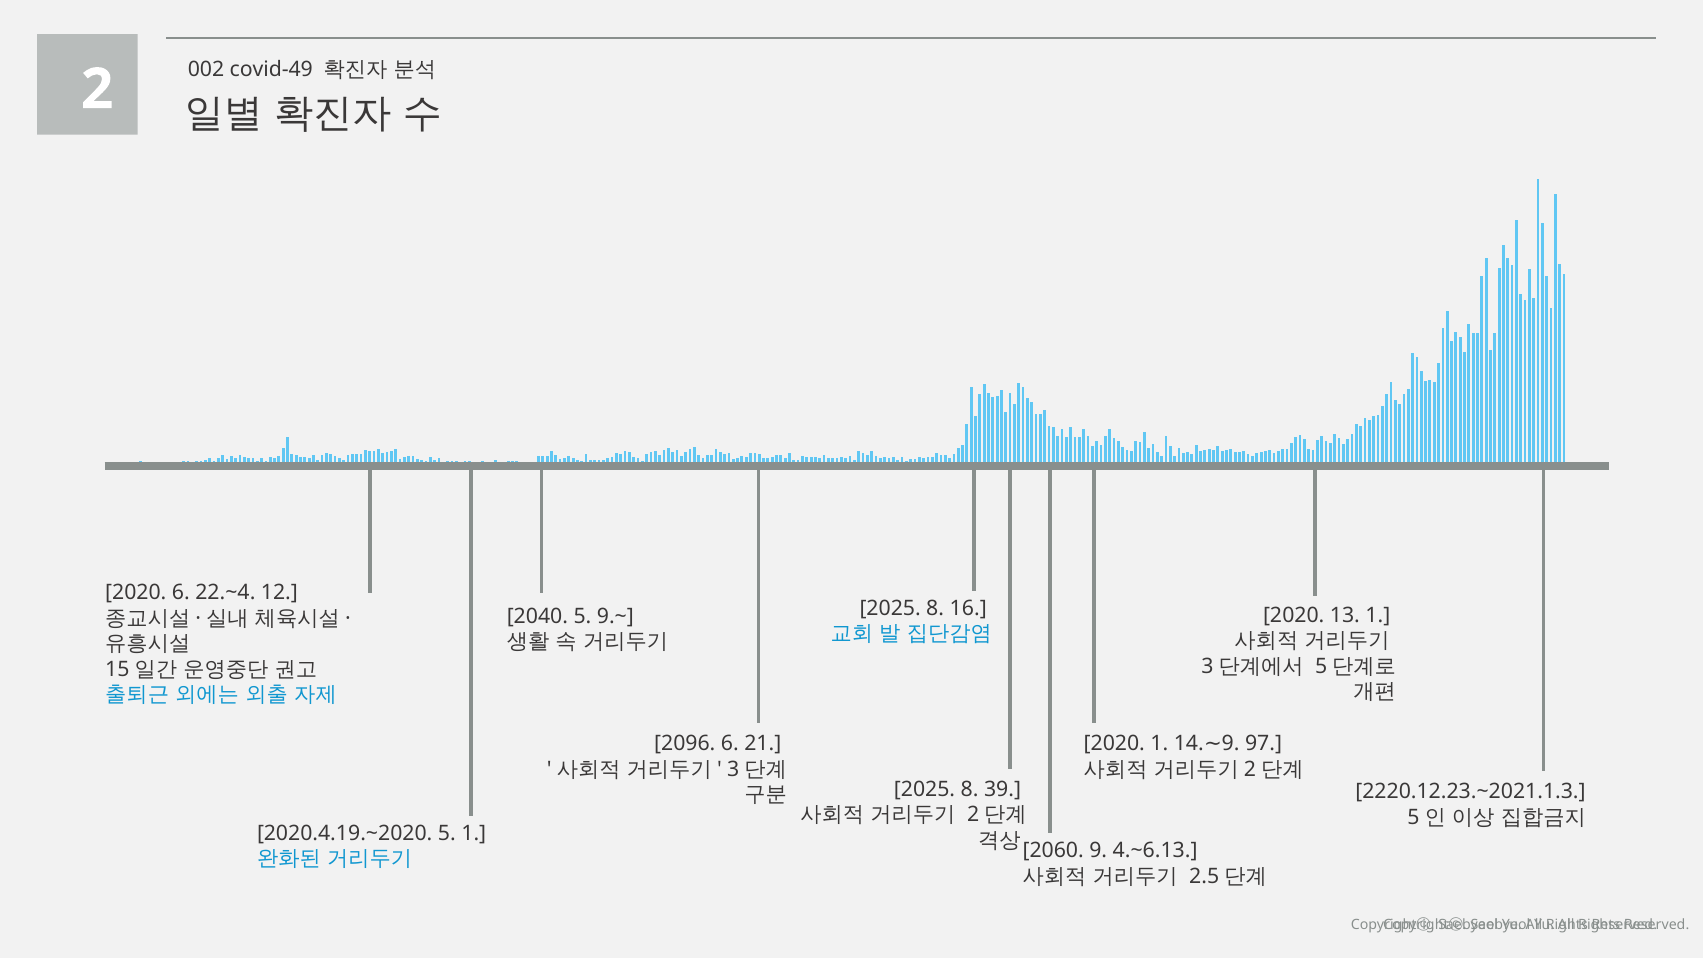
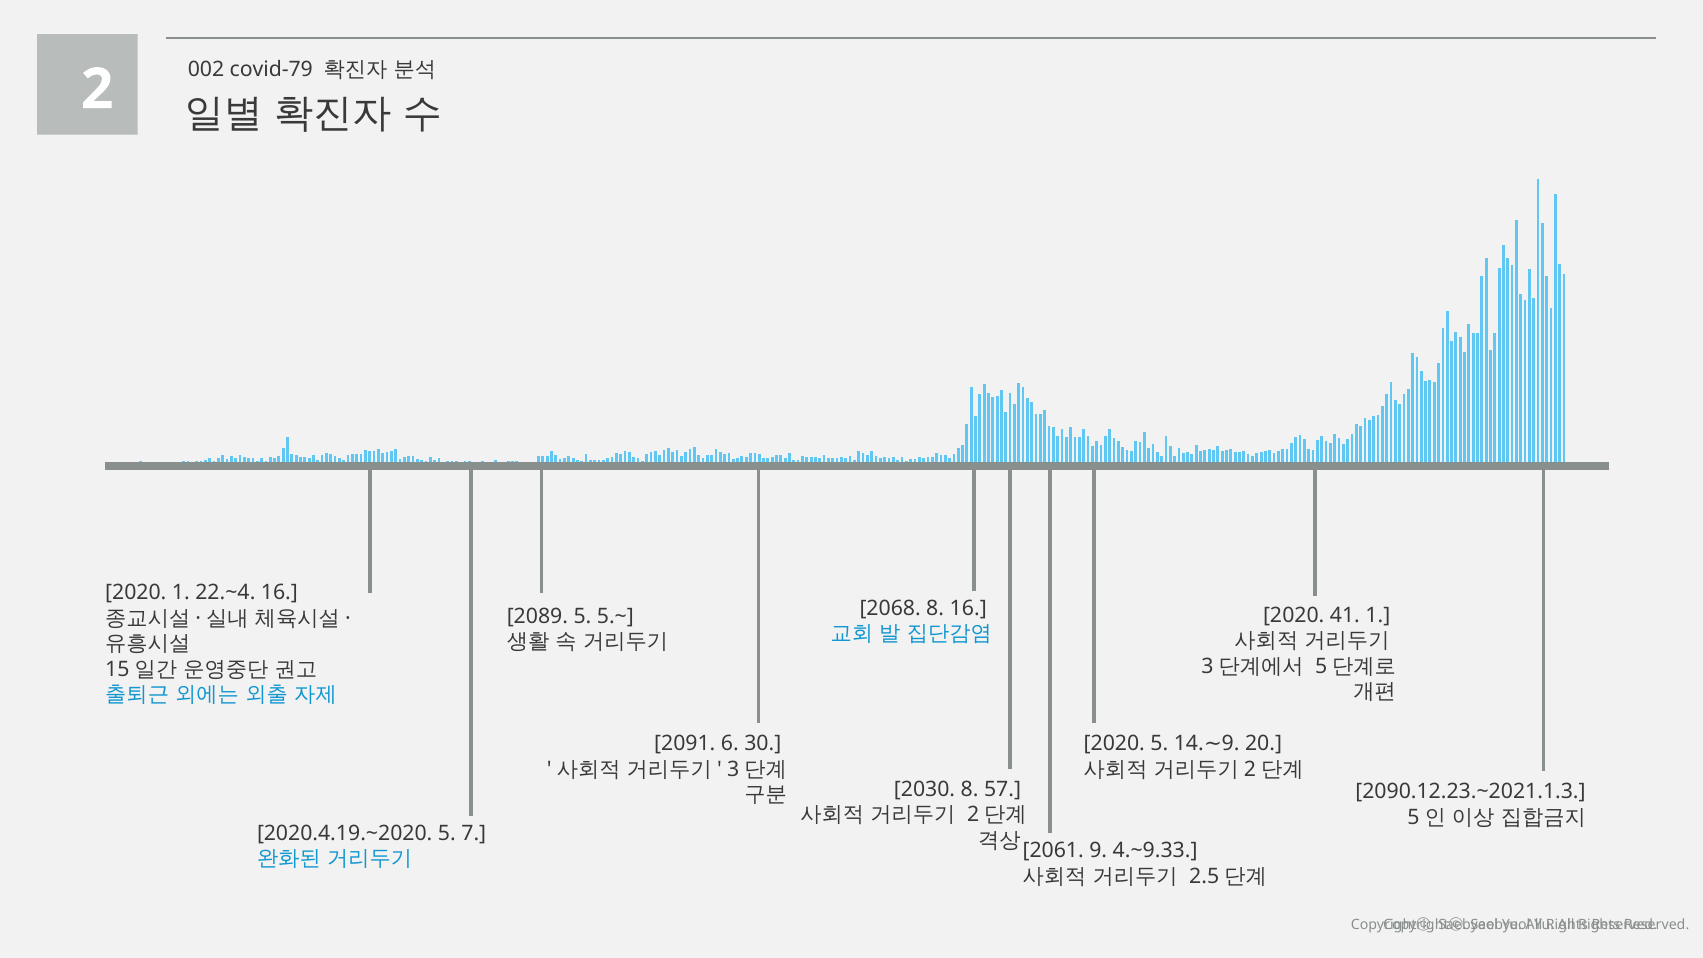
covid-49: covid-49 -> covid-79
2020 6: 6 -> 1
22.~4 12: 12 -> 16
2025 at (890, 608): 2025 -> 2068
13: 13 -> 41
2040: 2040 -> 2089
9.~: 9.~ -> 5.~
2096: 2096 -> 2091
21: 21 -> 30
2020 1: 1 -> 5
97: 97 -> 20
2220.12.23.~2021.1.3: 2220.12.23.~2021.1.3 -> 2090.12.23.~2021.1.3
2025 at (925, 789): 2025 -> 2030
39: 39 -> 57
5 1: 1 -> 7
2060: 2060 -> 2061
4.~6.13: 4.~6.13 -> 4.~9.33
